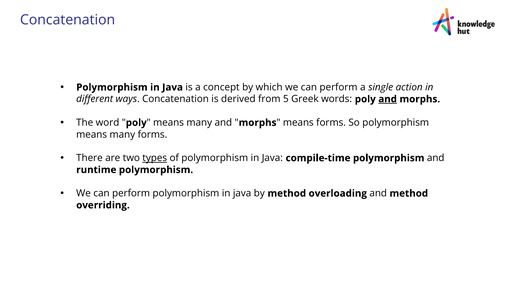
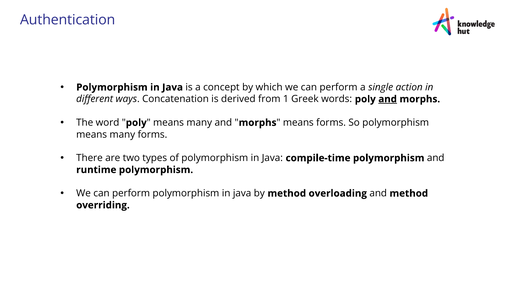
Concatenation at (68, 20): Concatenation -> Authentication
5: 5 -> 1
types underline: present -> none
